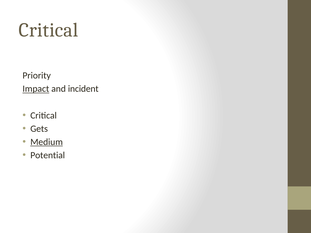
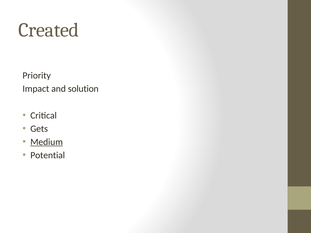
Critical at (49, 30): Critical -> Created
Impact underline: present -> none
incident: incident -> solution
